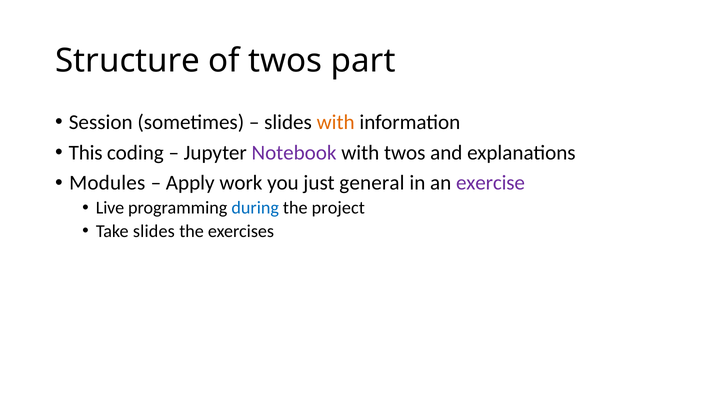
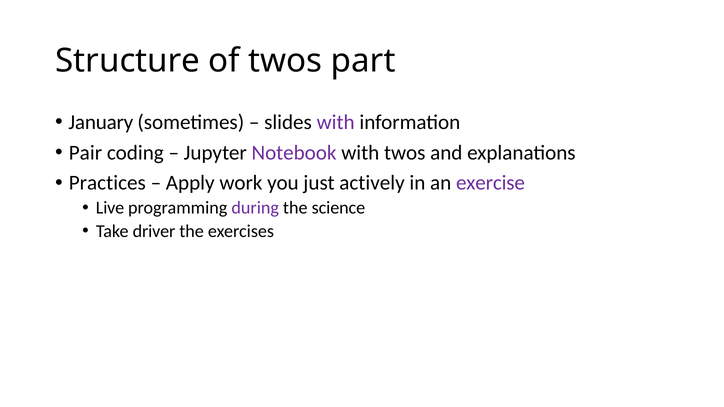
Session: Session -> January
with at (336, 122) colour: orange -> purple
This: This -> Pair
Modules: Modules -> Practices
general: general -> actively
during colour: blue -> purple
project: project -> science
Take slides: slides -> driver
